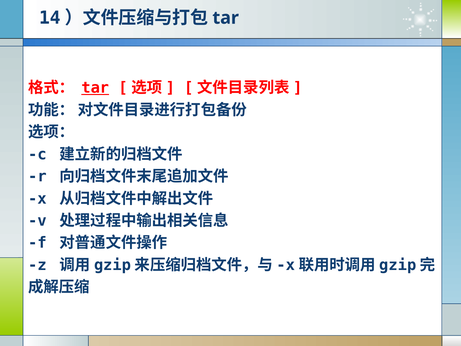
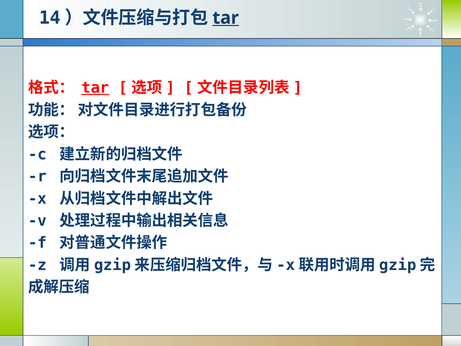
tar at (226, 18) underline: none -> present
